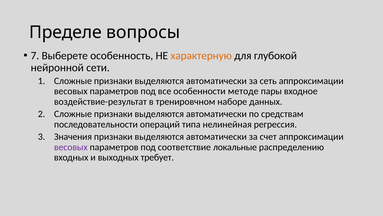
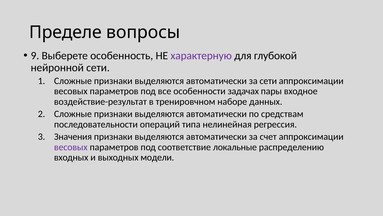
7: 7 -> 9
характерную colour: orange -> purple
за сеть: сеть -> сети
методе: методе -> задачах
требует: требует -> модели
